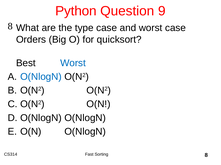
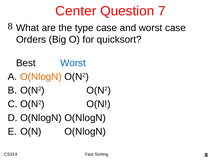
Python: Python -> Center
9: 9 -> 7
O(NlogN at (41, 77) colour: blue -> orange
